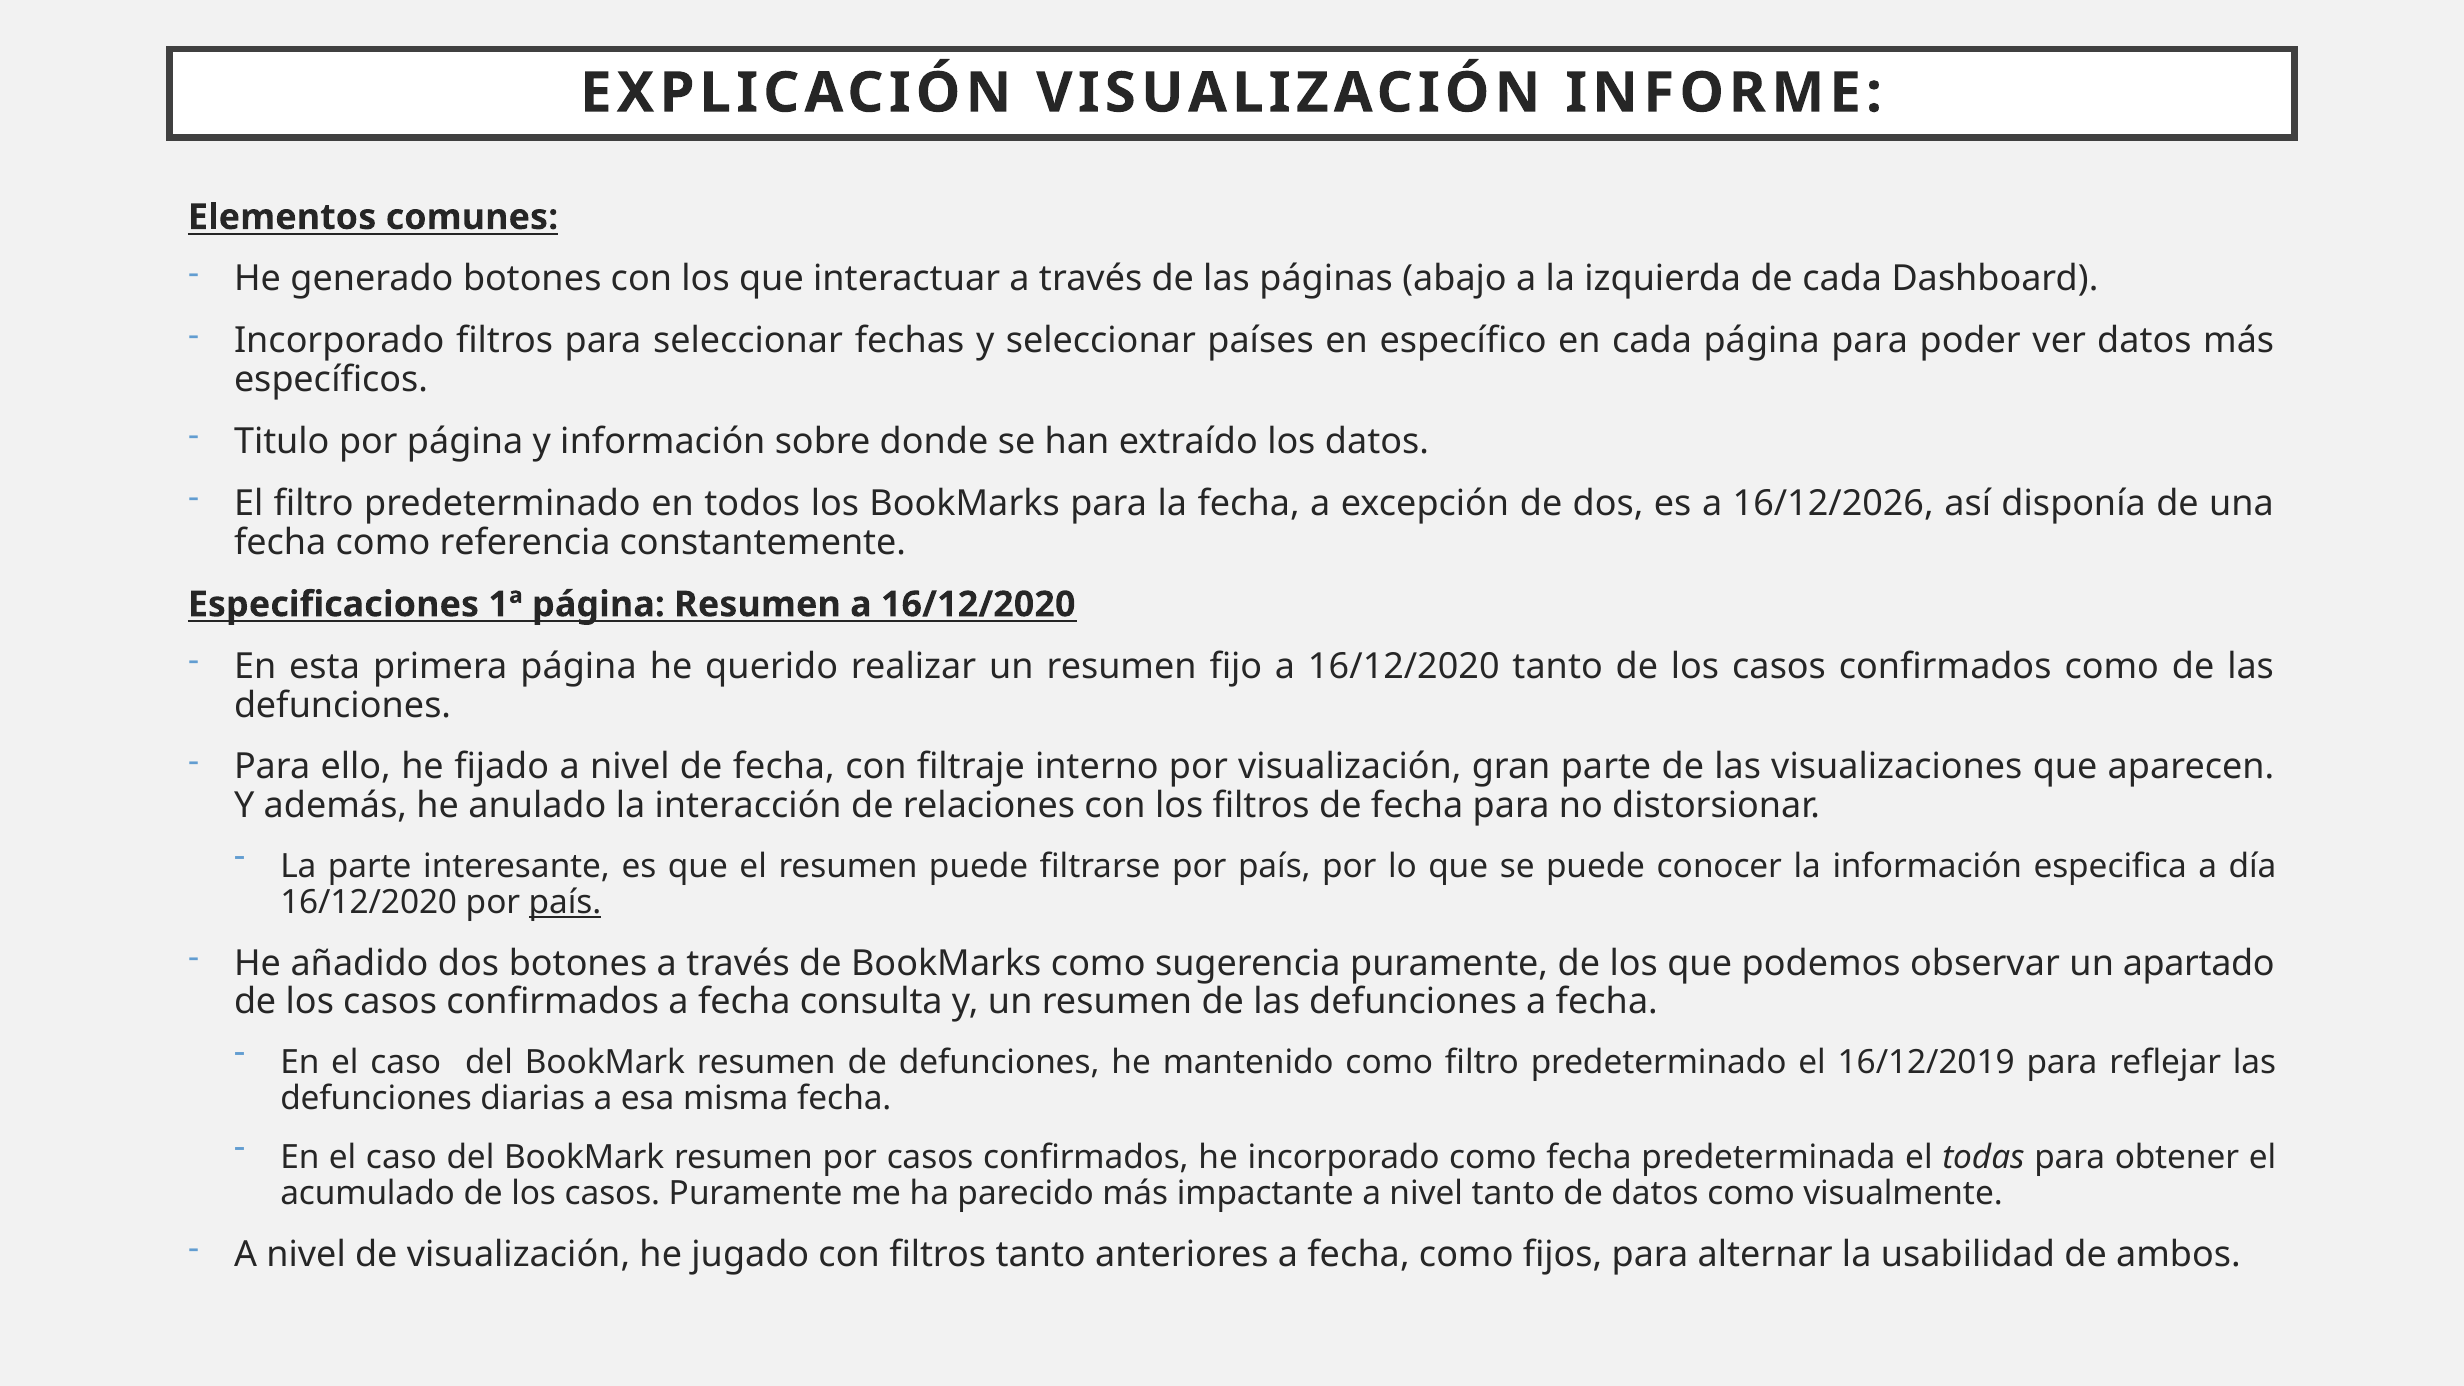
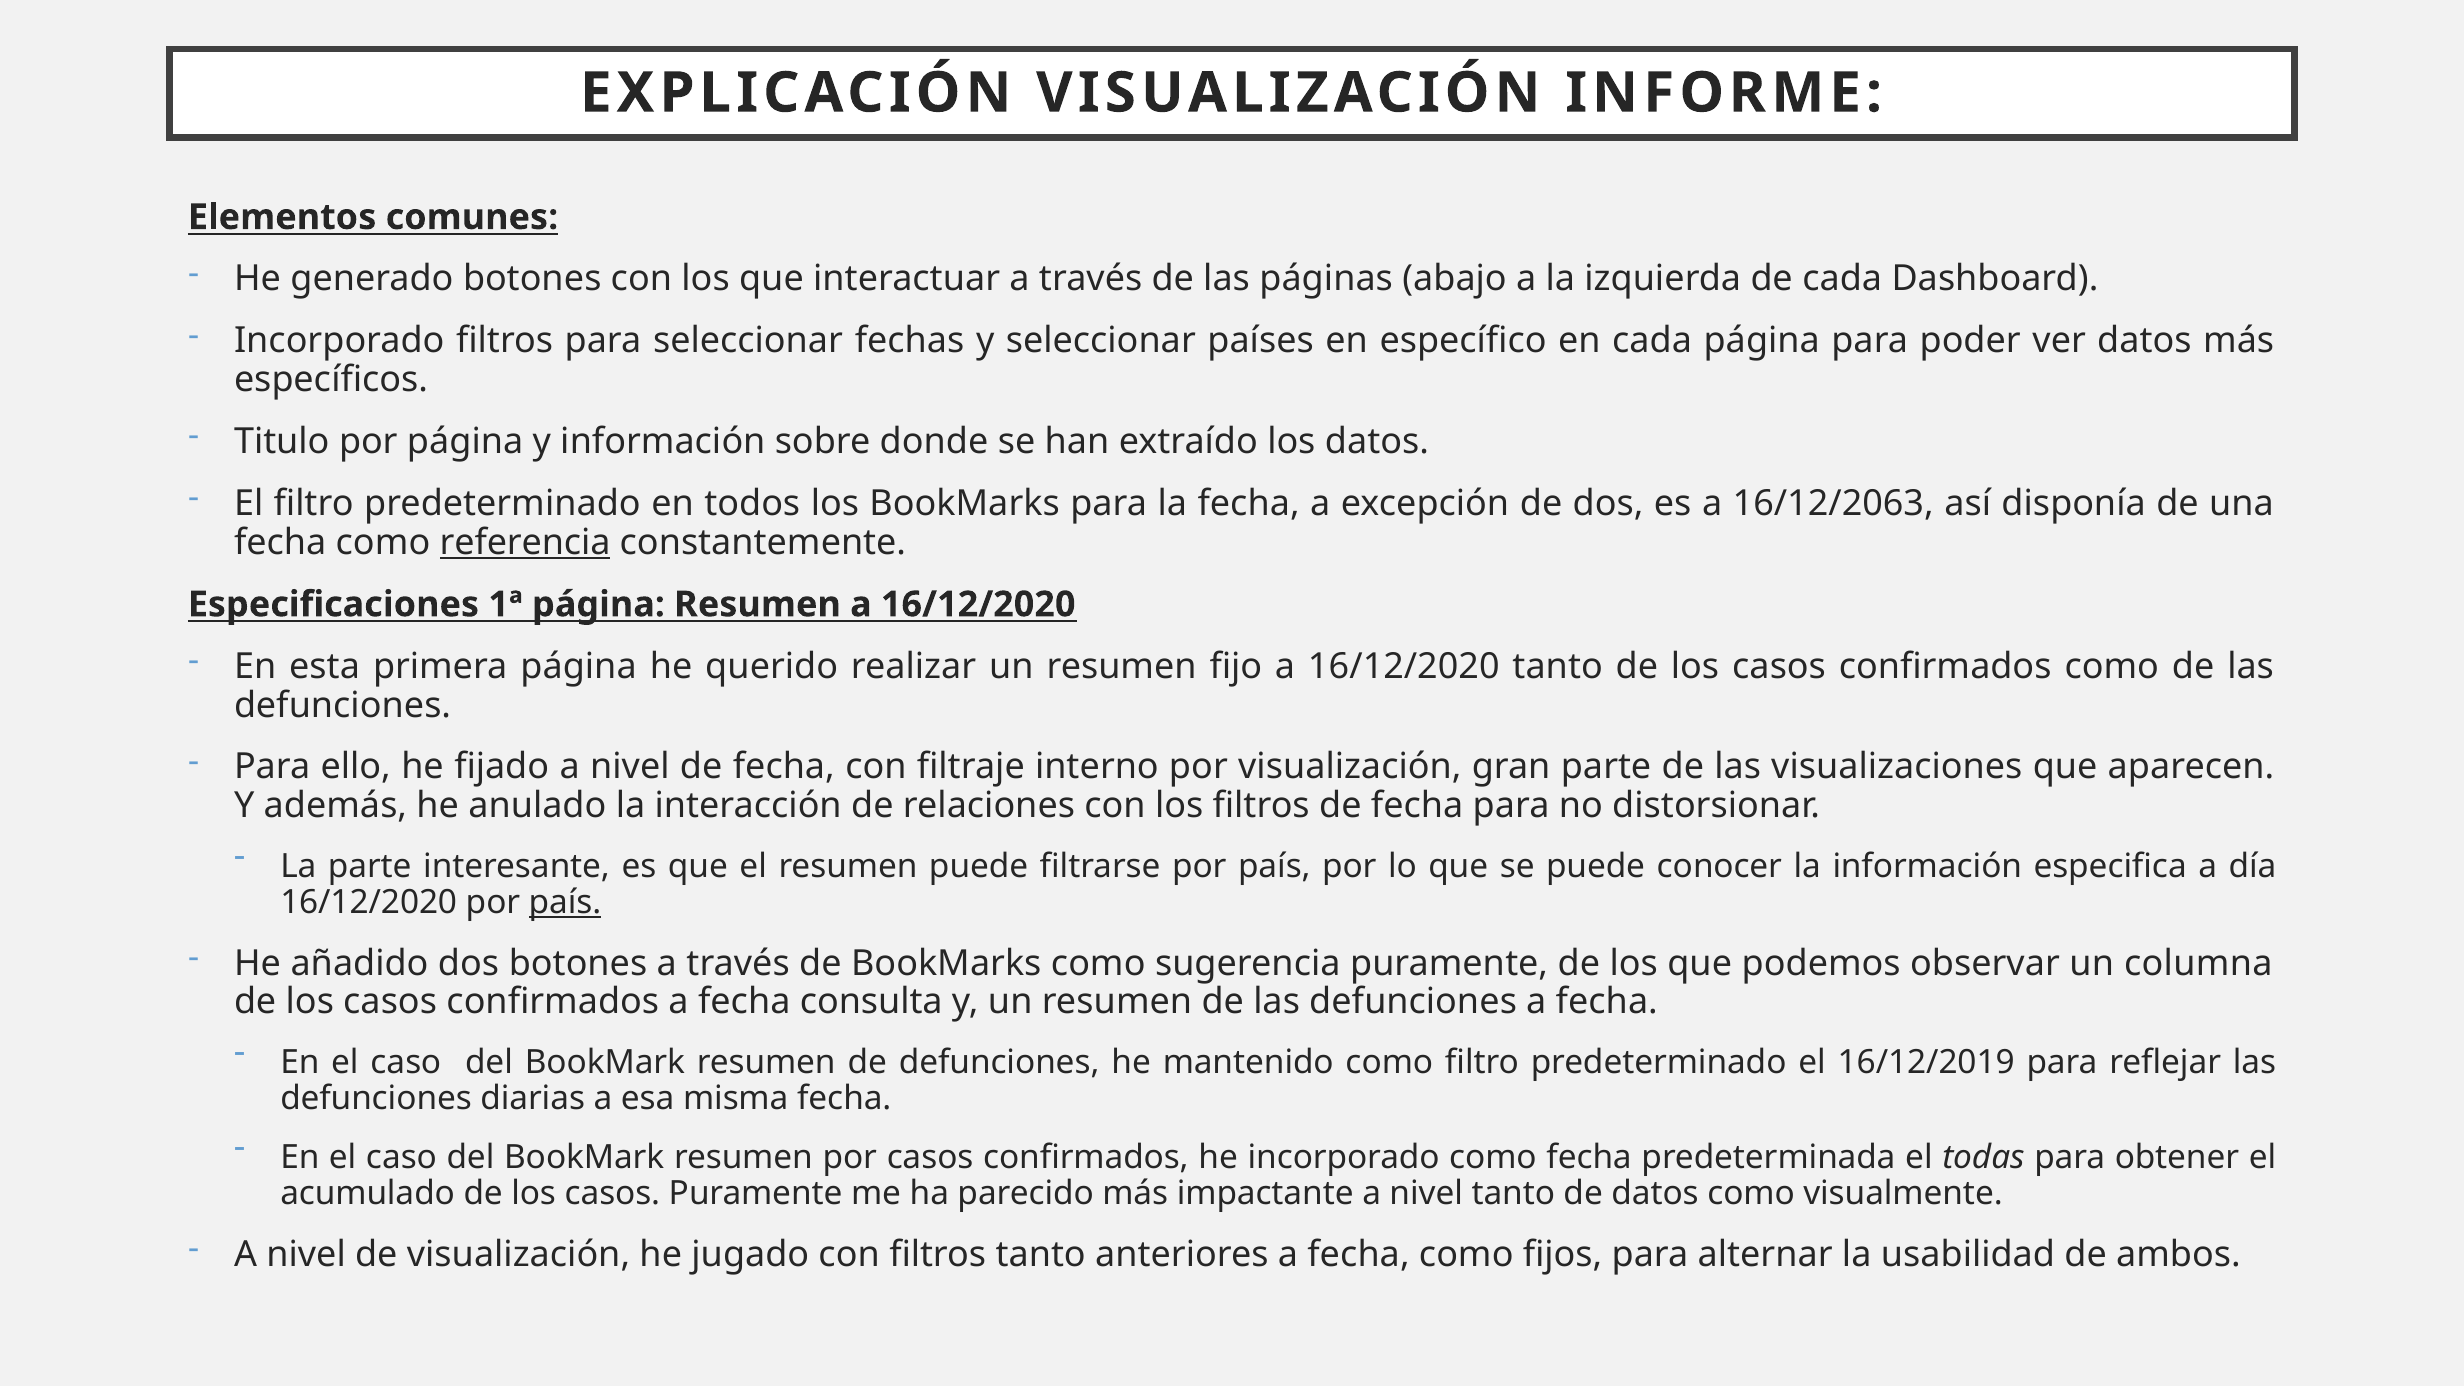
16/12/2026: 16/12/2026 -> 16/12/2063
referencia underline: none -> present
apartado: apartado -> columna
